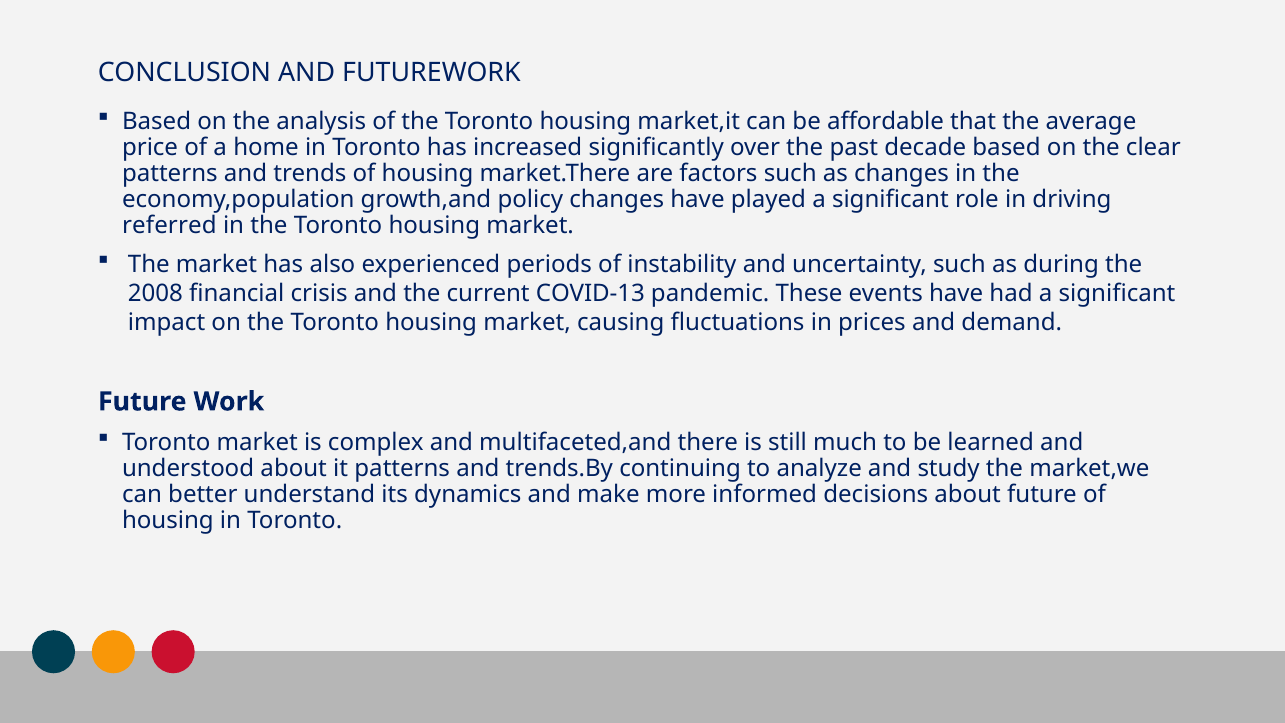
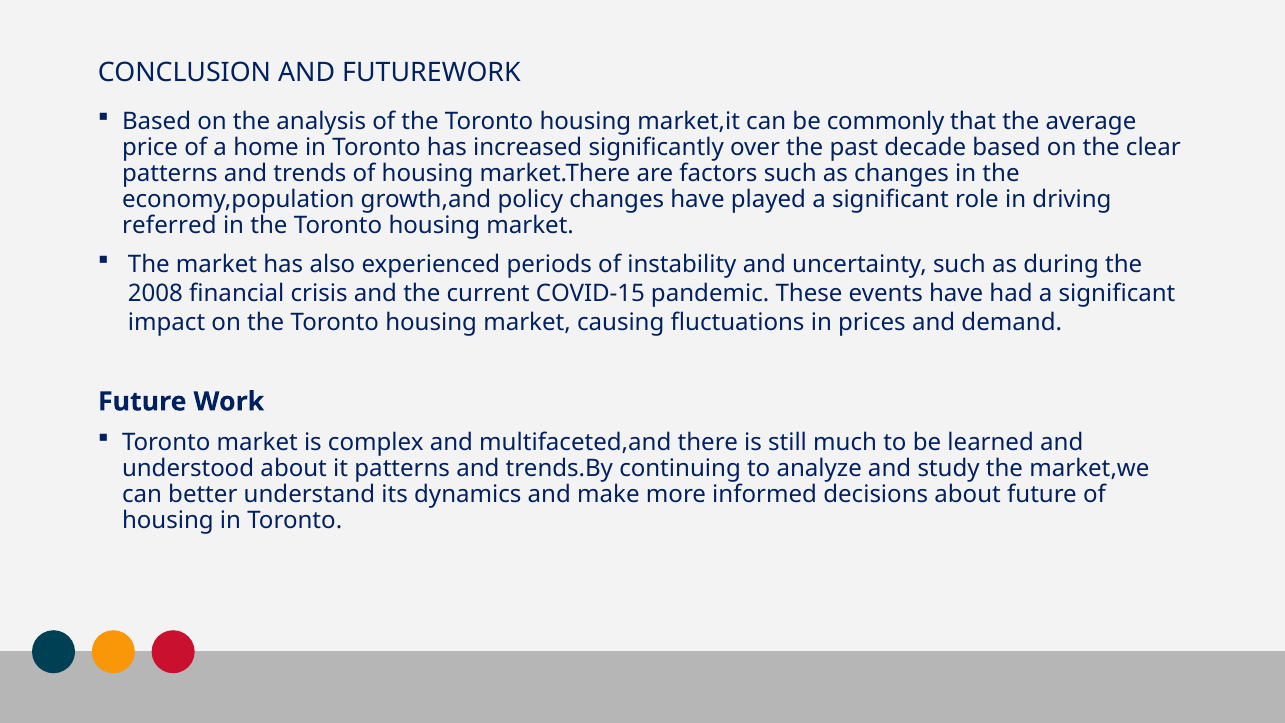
affordable: affordable -> commonly
COVID-13: COVID-13 -> COVID-15
